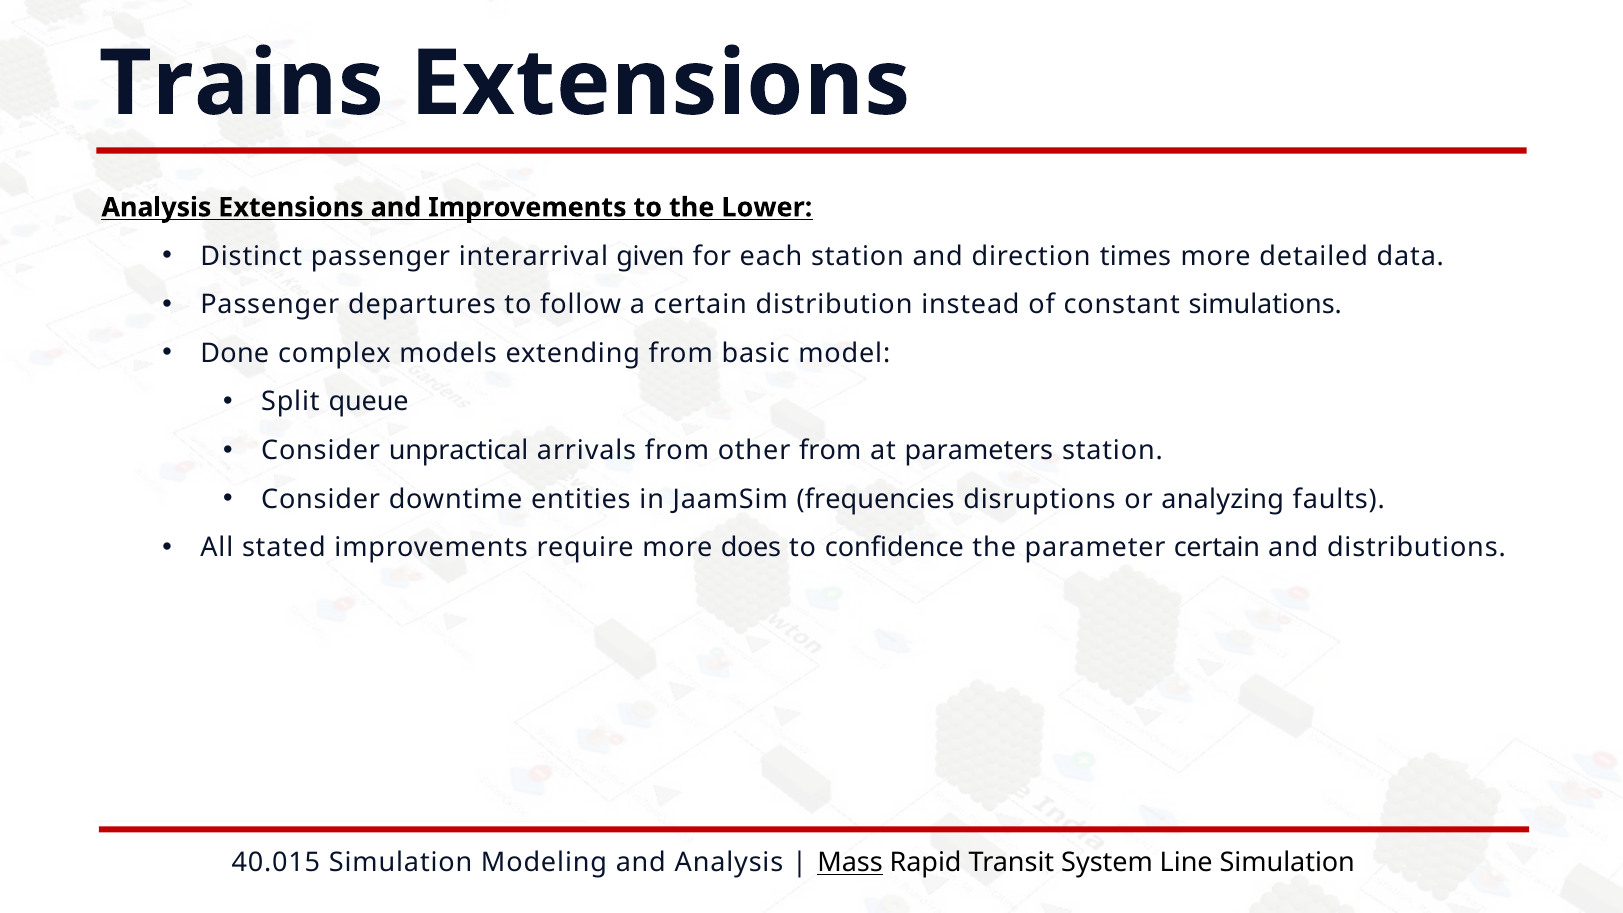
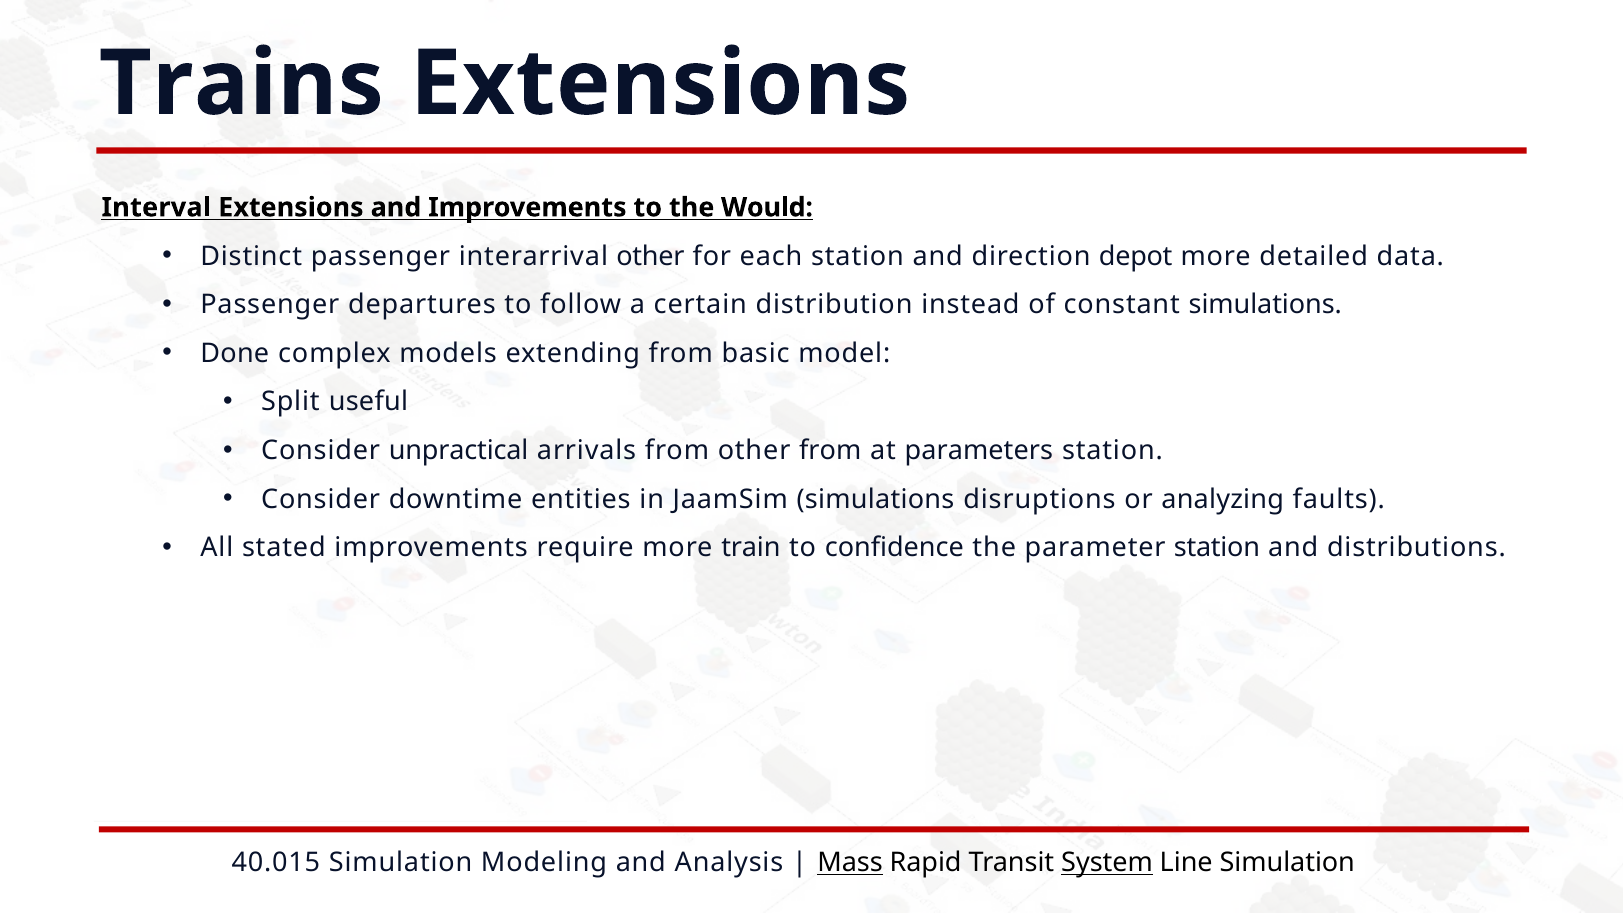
Analysis at (156, 207): Analysis -> Interval
Lower: Lower -> Would
interarrival given: given -> other
times: times -> depot
queue: queue -> useful
JaamSim frequencies: frequencies -> simulations
does: does -> train
parameter certain: certain -> station
System underline: none -> present
